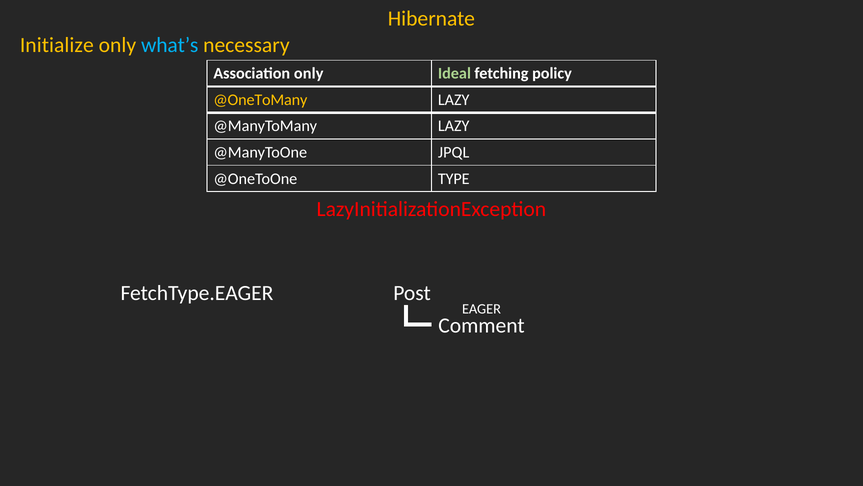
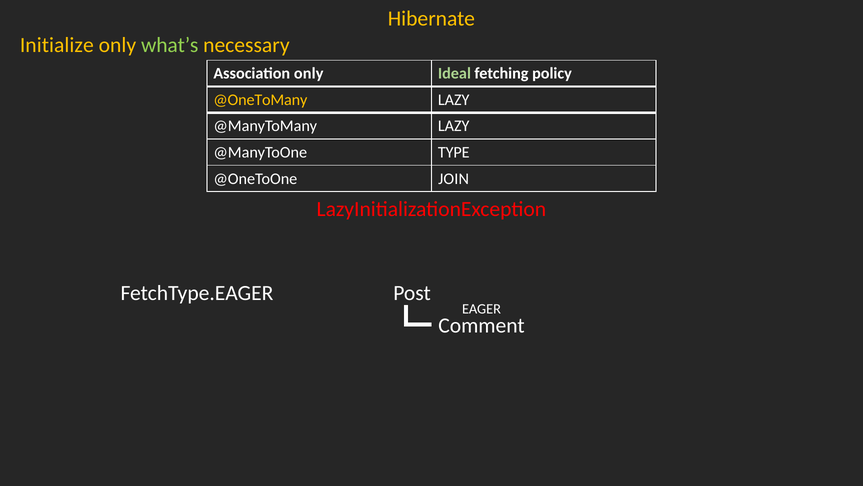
what’s colour: light blue -> light green
JPQL: JPQL -> TYPE
TYPE: TYPE -> JOIN
